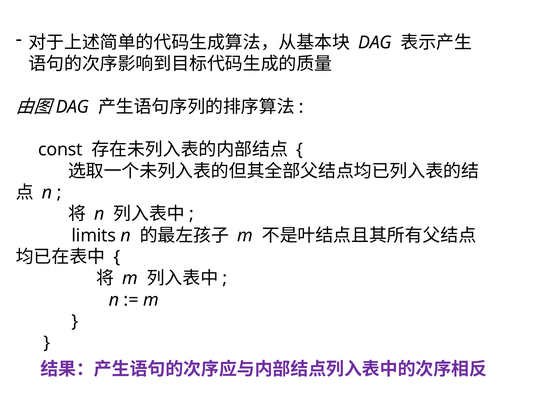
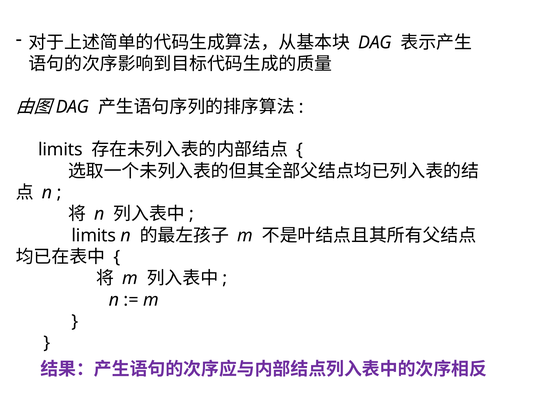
const at (60, 150): const -> limits
